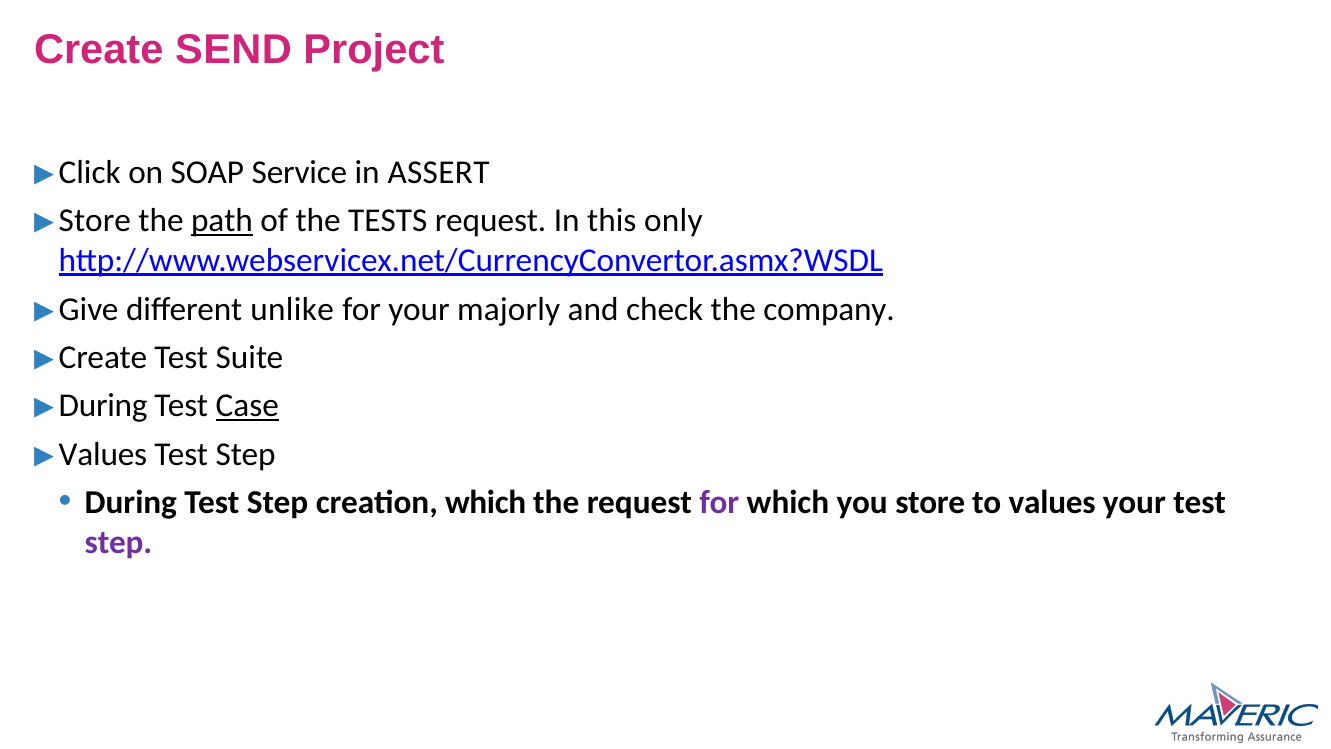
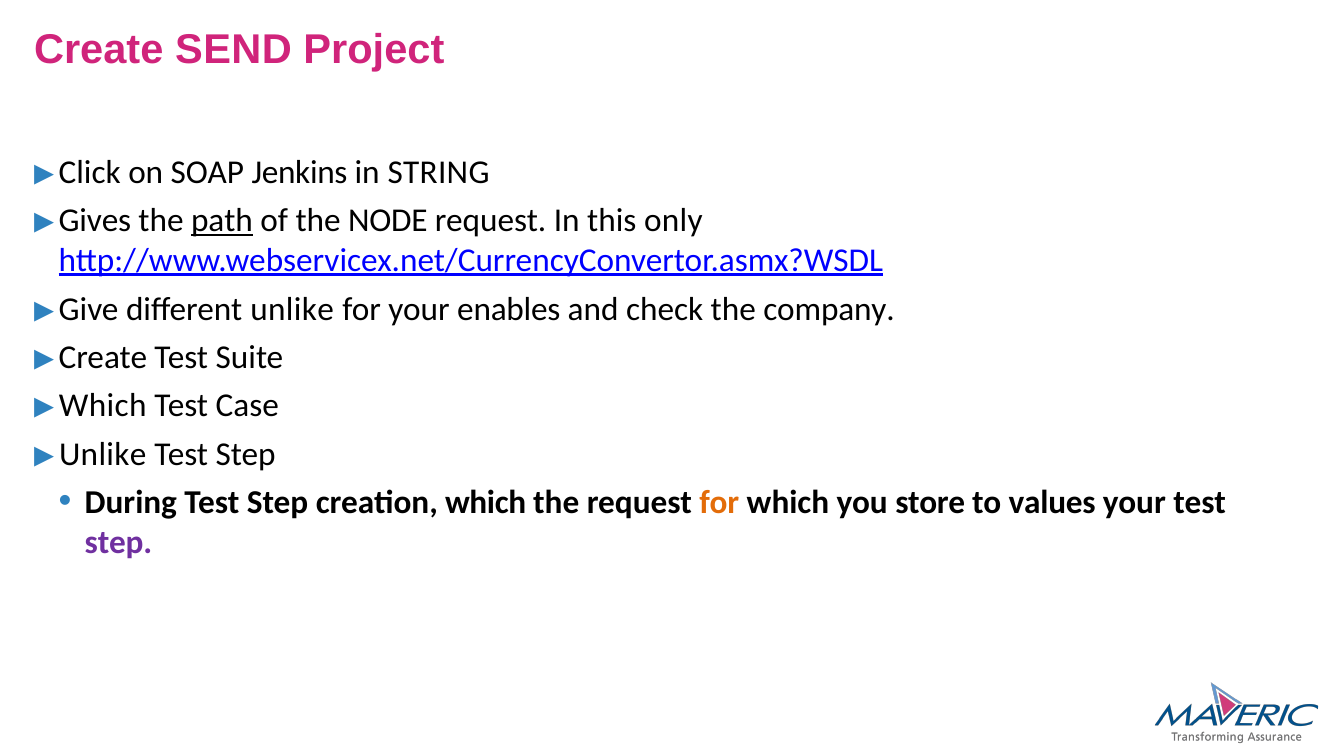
Service: Service -> Jenkins
ASSERT: ASSERT -> STRING
Store at (95, 220): Store -> Gives
TESTS: TESTS -> NODE
majorly: majorly -> enables
During at (103, 406): During -> Which
Case underline: present -> none
Values at (103, 454): Values -> Unlike
for at (719, 502) colour: purple -> orange
